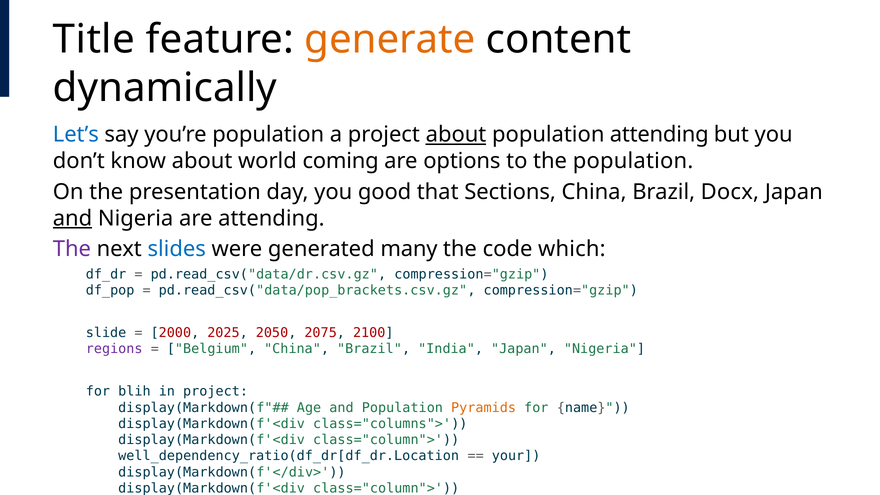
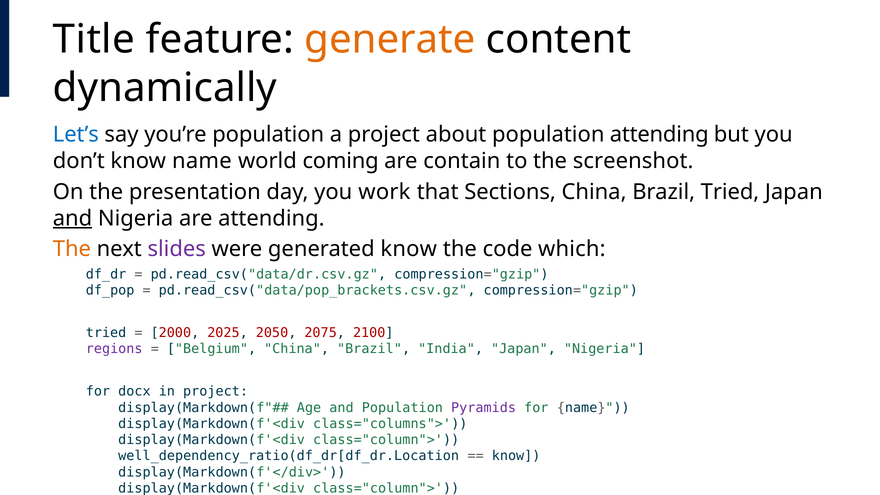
about at (456, 135) underline: present -> none
know about: about -> name
options: options -> contain
the population: population -> screenshot
good: good -> work
Brazil Docx: Docx -> Tried
The at (72, 249) colour: purple -> orange
slides colour: blue -> purple
generated many: many -> know
slide at (106, 333): slide -> tried
blih: blih -> docx
Pyramids colour: orange -> purple
your at (516, 456): your -> know
